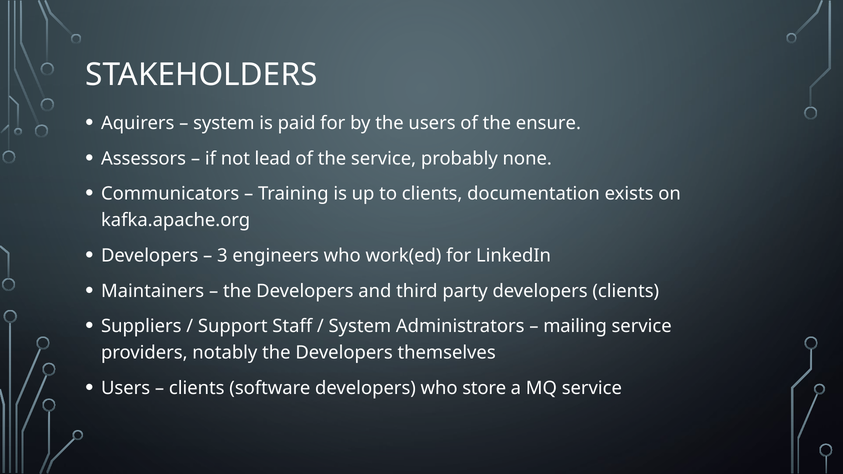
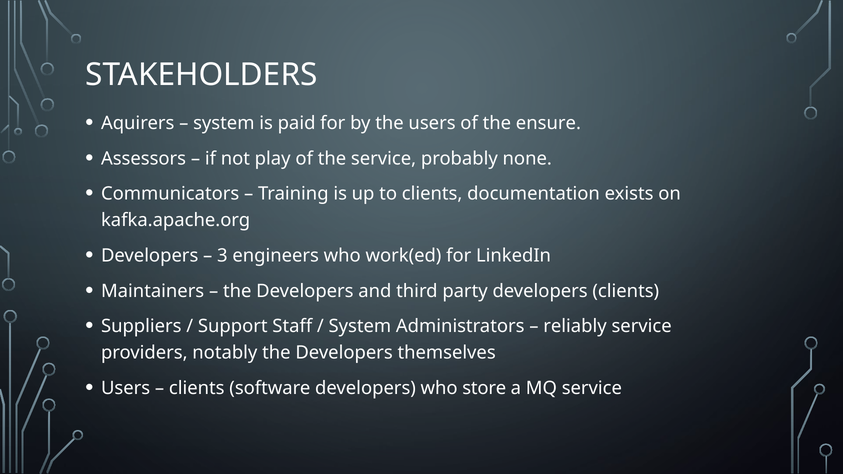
lead: lead -> play
mailing: mailing -> reliably
